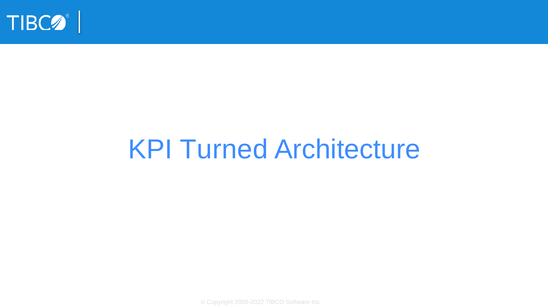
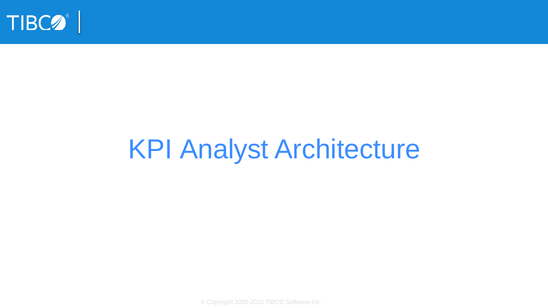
Turned: Turned -> Analyst
